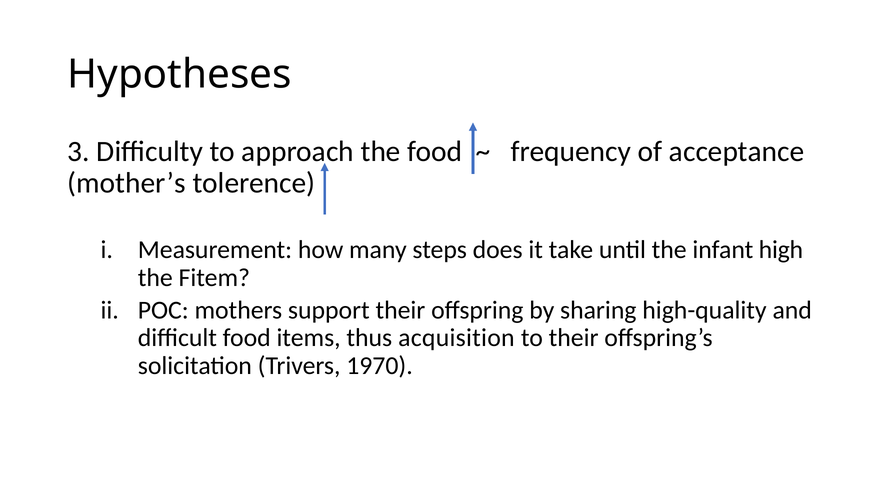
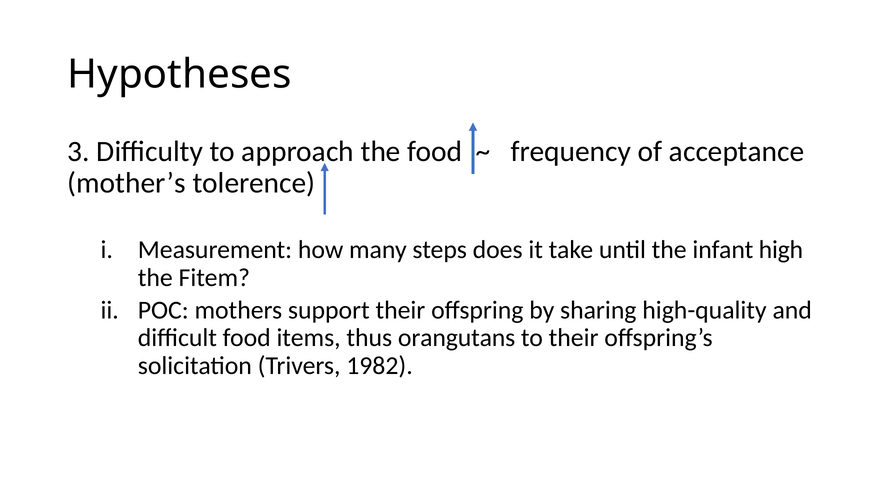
acquisition: acquisition -> orangutans
1970: 1970 -> 1982
